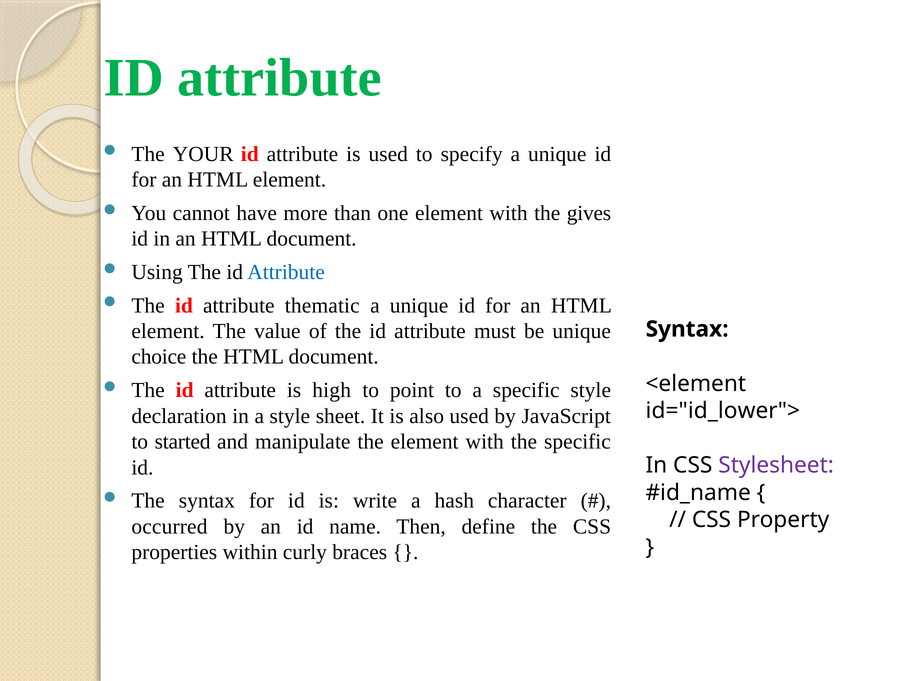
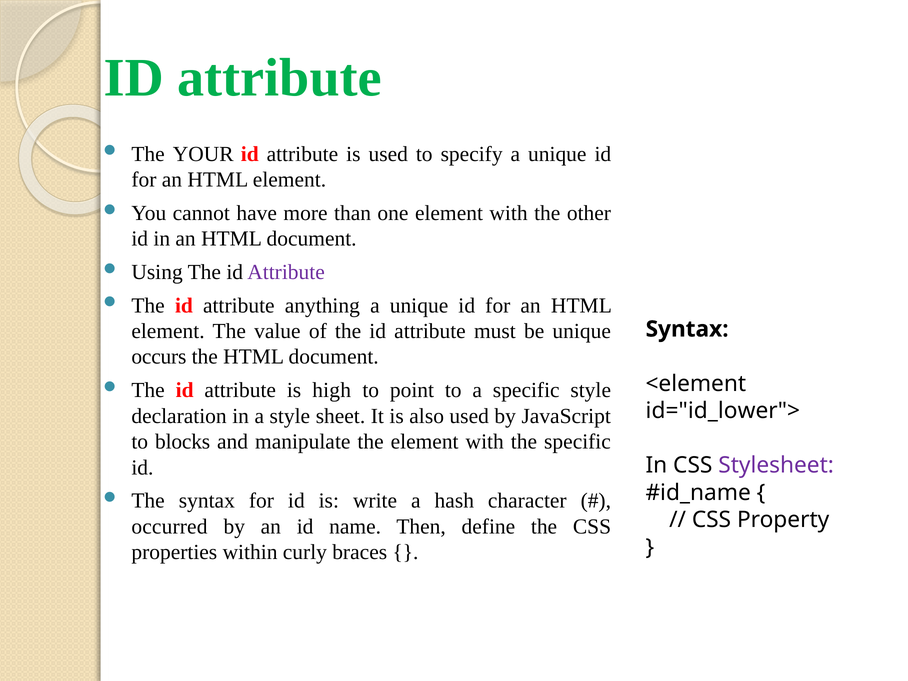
gives: gives -> other
Attribute at (286, 272) colour: blue -> purple
thematic: thematic -> anything
choice: choice -> occurs
started: started -> blocks
